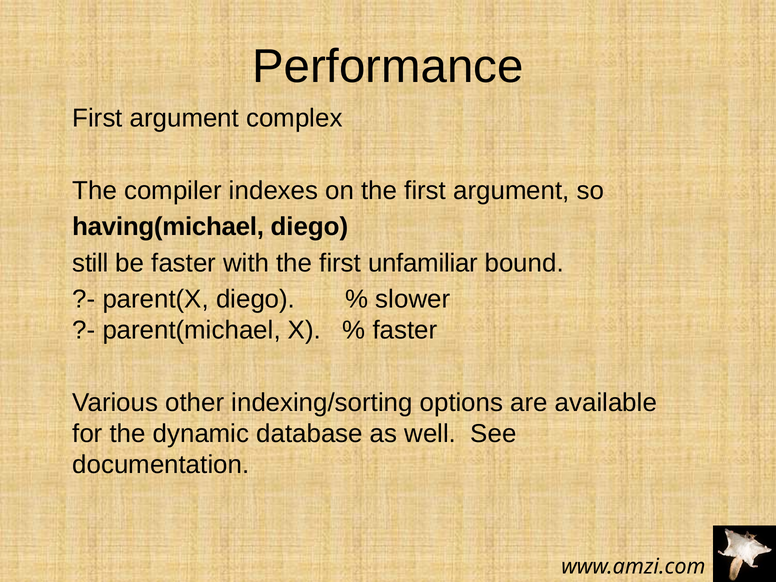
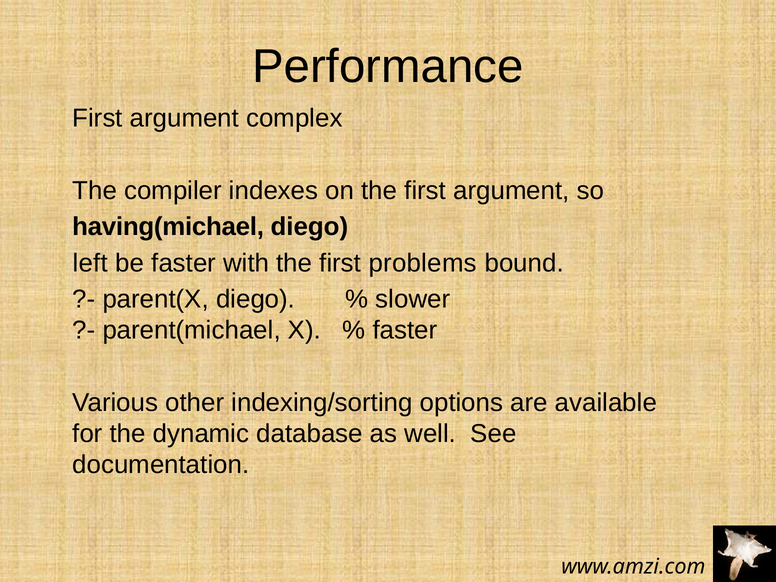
still: still -> left
unfamiliar: unfamiliar -> problems
